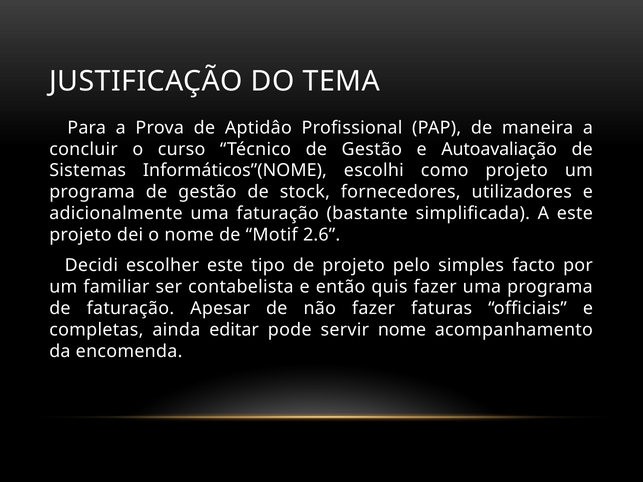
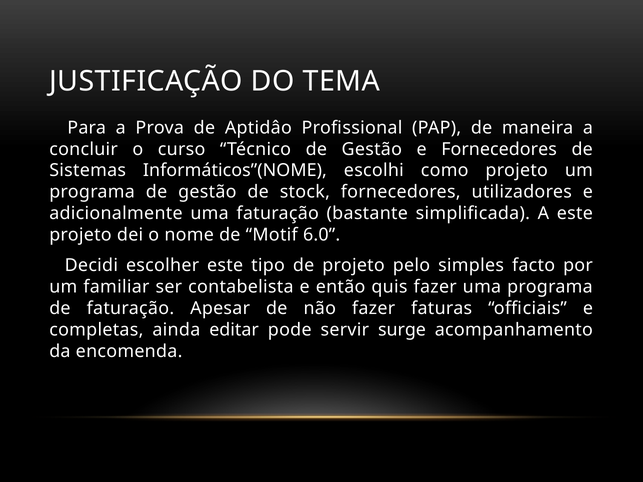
e Autoavaliação: Autoavaliação -> Fornecedores
2.6: 2.6 -> 6.0
servir nome: nome -> surge
